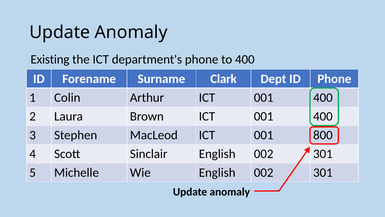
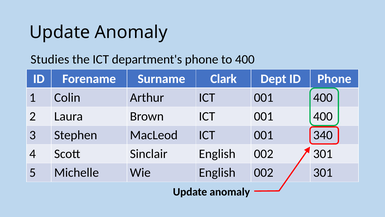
Existing: Existing -> Studies
800: 800 -> 340
